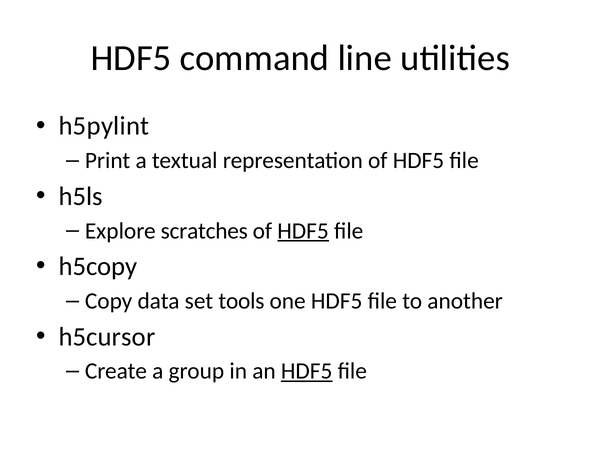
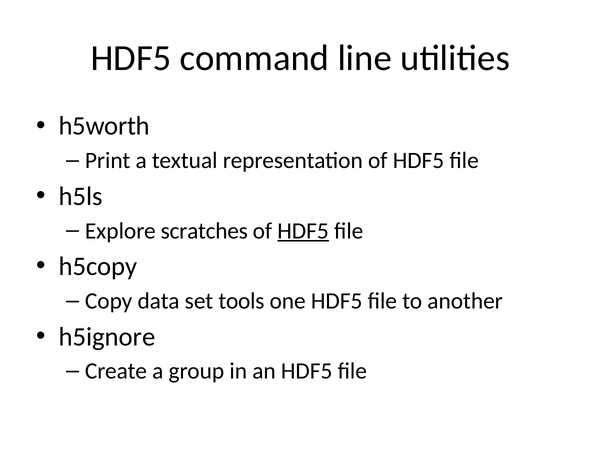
h5pylint: h5pylint -> h5worth
h5cursor: h5cursor -> h5ignore
HDF5 at (307, 371) underline: present -> none
